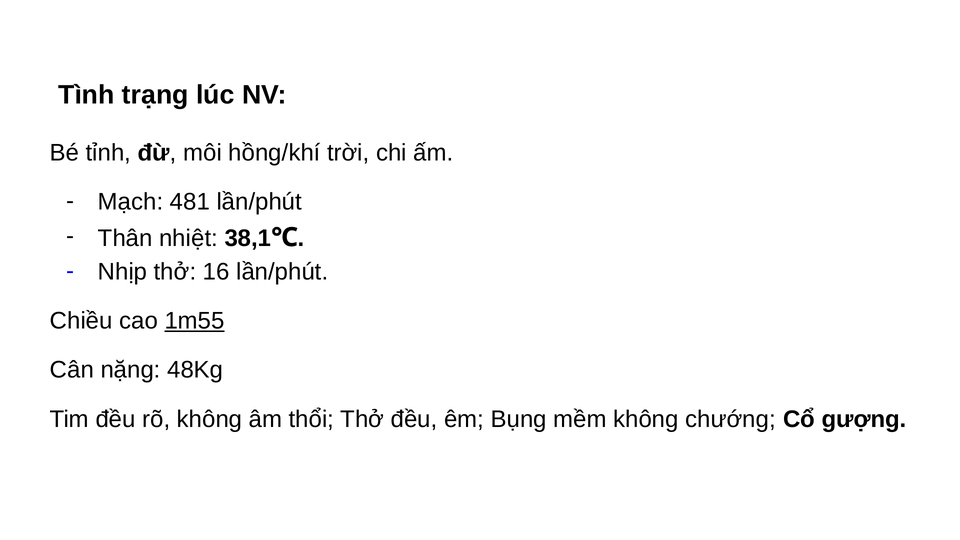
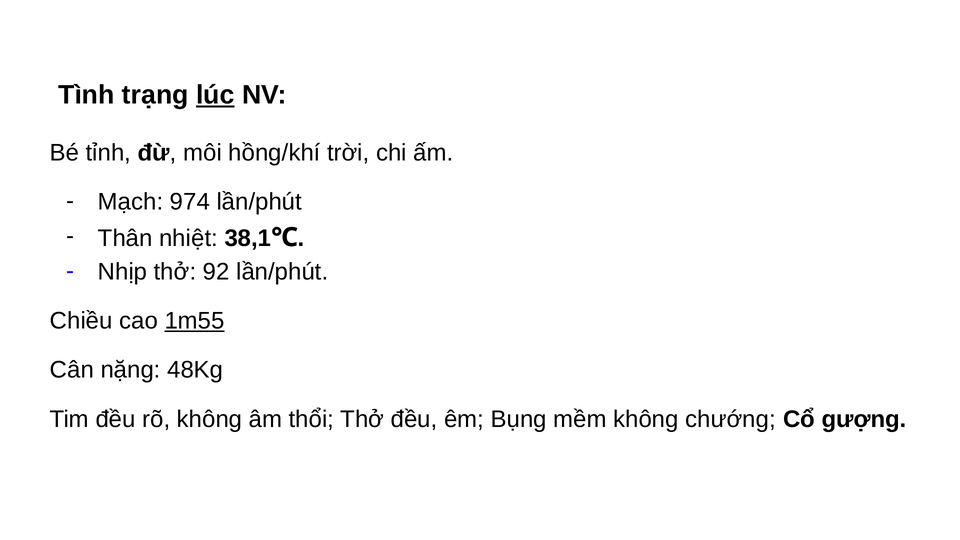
lúc underline: none -> present
481: 481 -> 974
16: 16 -> 92
